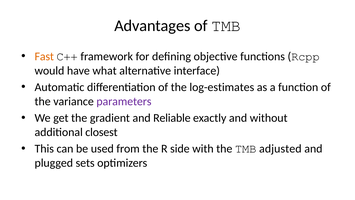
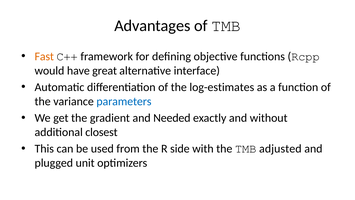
what: what -> great
parameters colour: purple -> blue
Reliable: Reliable -> Needed
sets: sets -> unit
